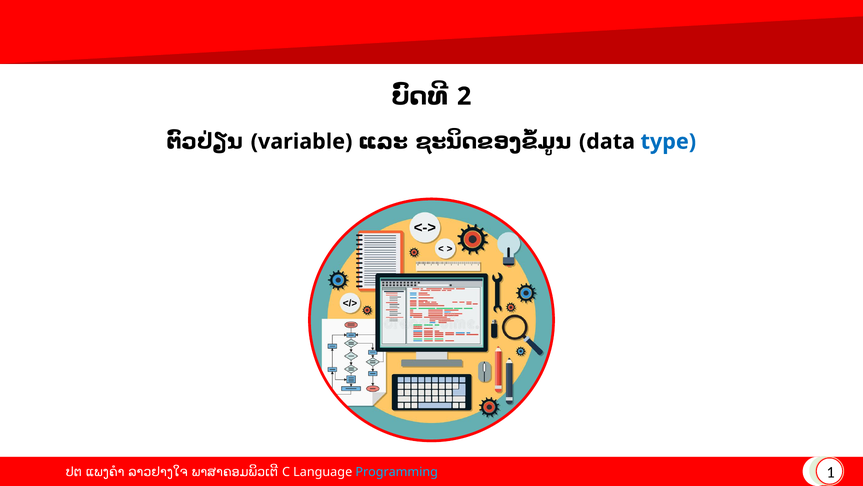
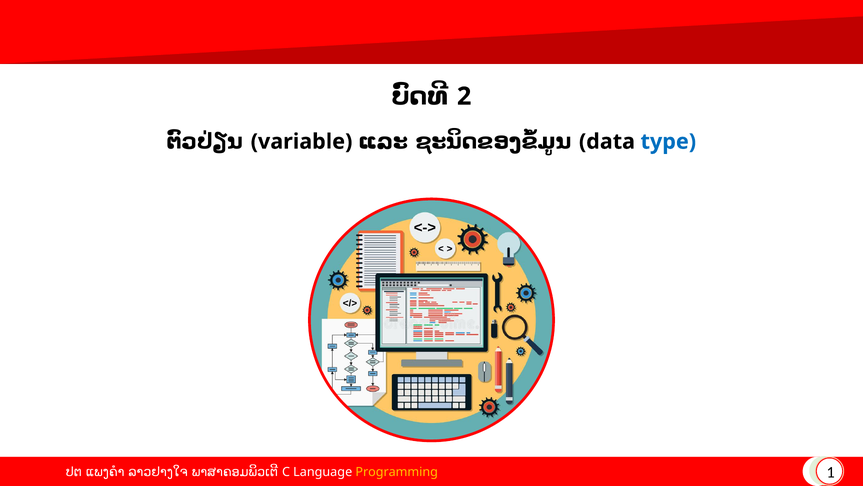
Programming colour: light blue -> yellow
